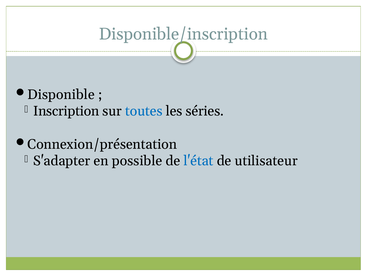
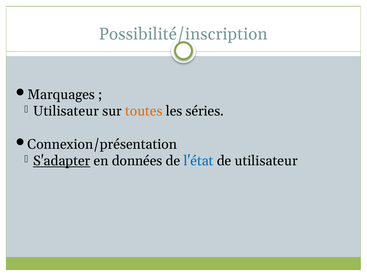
Disponible/inscription: Disponible/inscription -> Possibilité/inscription
Disponible: Disponible -> Marquages
Inscription at (66, 111): Inscription -> Utilisateur
toutes colour: blue -> orange
S'adapter underline: none -> present
possible: possible -> données
